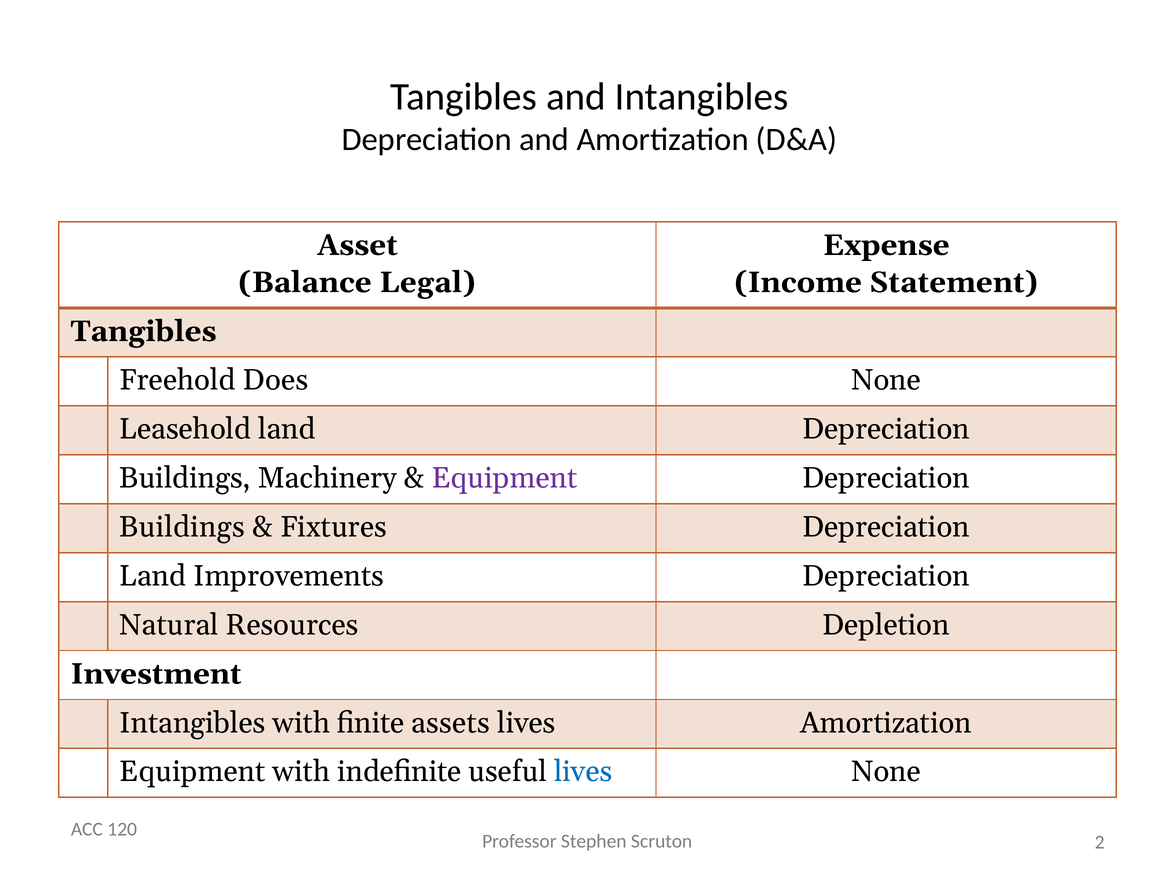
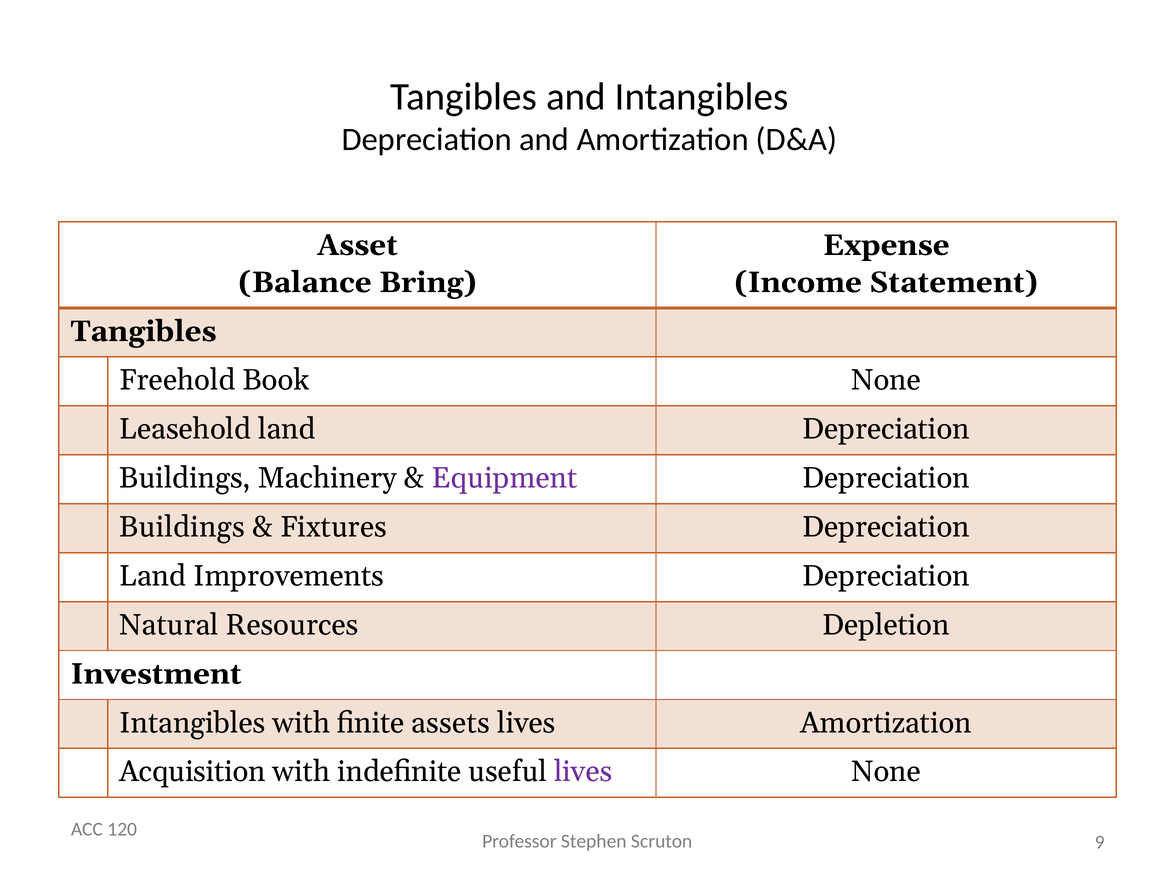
Legal: Legal -> Bring
Does: Does -> Book
Equipment at (192, 771): Equipment -> Acquisition
lives at (583, 771) colour: blue -> purple
2: 2 -> 9
